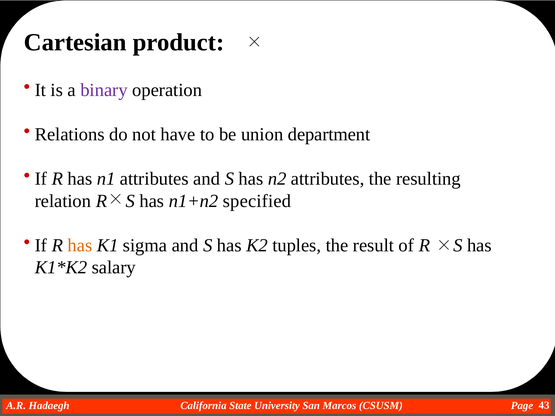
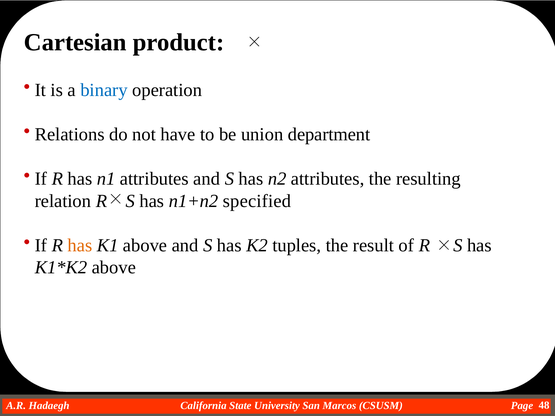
binary colour: purple -> blue
K1 sigma: sigma -> above
salary at (114, 268): salary -> above
43: 43 -> 48
